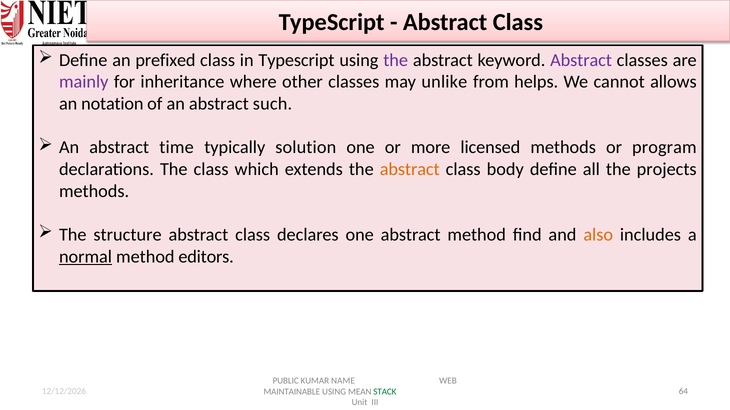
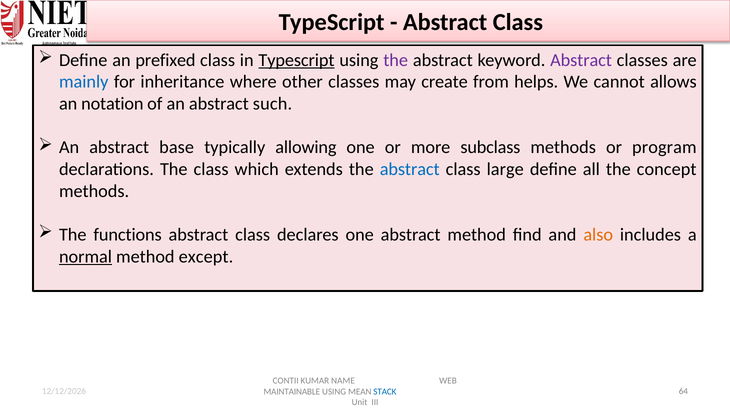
Typescript at (297, 60) underline: none -> present
mainly colour: purple -> blue
unlike: unlike -> create
time: time -> base
solution: solution -> allowing
licensed: licensed -> subclass
abstract at (410, 170) colour: orange -> blue
body: body -> large
projects: projects -> concept
structure: structure -> functions
editors: editors -> except
PUBLIC: PUBLIC -> CONTII
STACK colour: green -> blue
